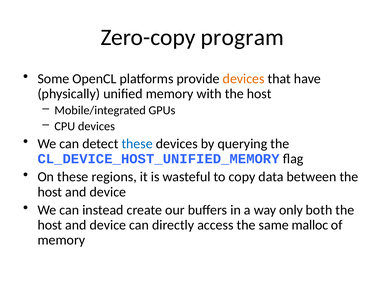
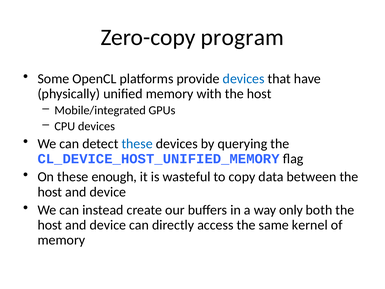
devices at (244, 79) colour: orange -> blue
regions: regions -> enough
malloc: malloc -> kernel
